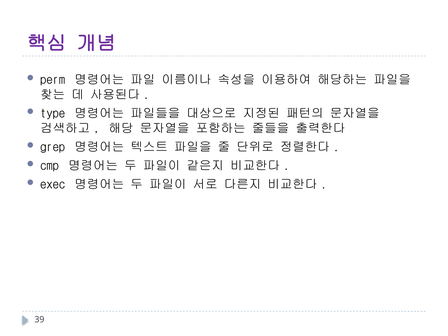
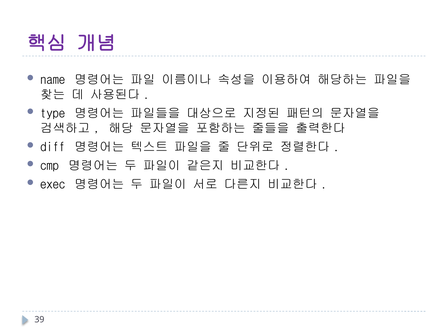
perm: perm -> name
grep: grep -> diff
